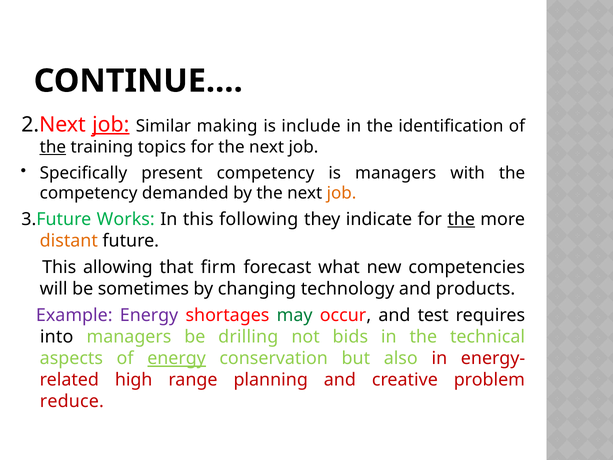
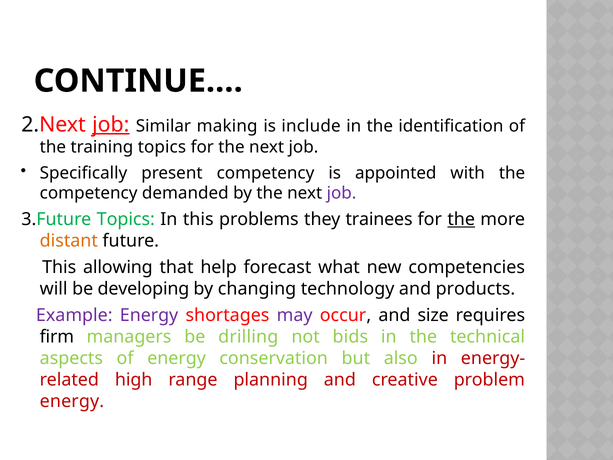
the at (53, 147) underline: present -> none
is managers: managers -> appointed
job at (342, 193) colour: orange -> purple
3.Future Works: Works -> Topics
following: following -> problems
indicate: indicate -> trainees
firm: firm -> help
sometimes: sometimes -> developing
may colour: green -> purple
test: test -> size
into: into -> firm
energy at (177, 358) underline: present -> none
reduce at (72, 401): reduce -> energy
